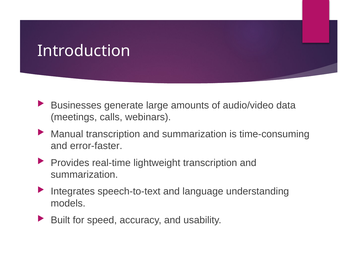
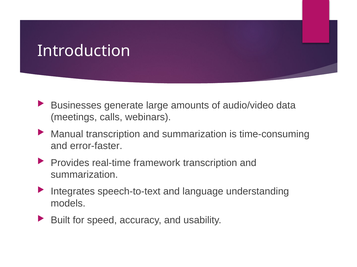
lightweight: lightweight -> framework
